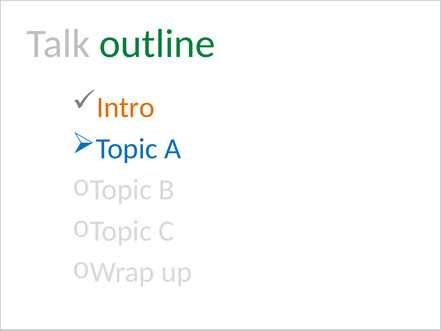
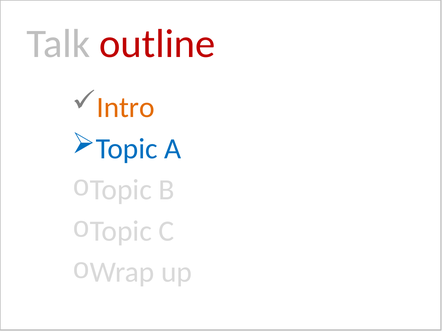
outline colour: green -> red
